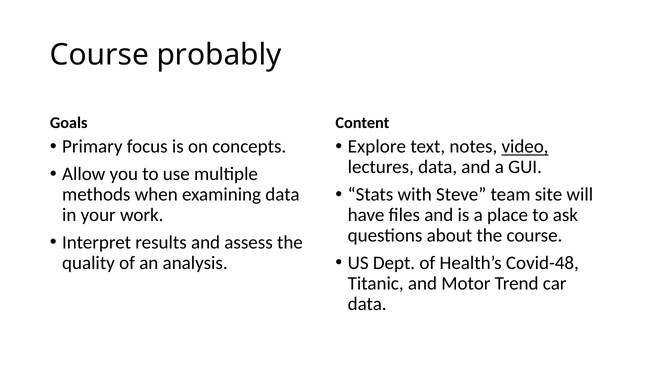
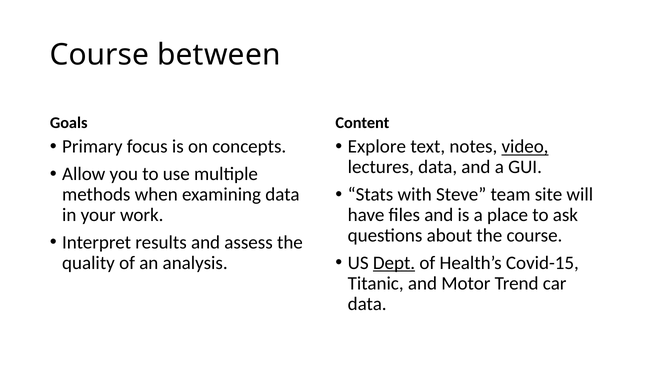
probably: probably -> between
Dept underline: none -> present
Covid-48: Covid-48 -> Covid-15
